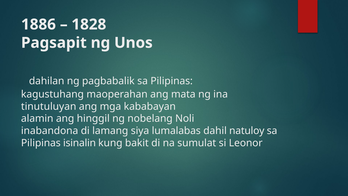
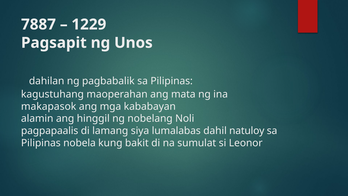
1886: 1886 -> 7887
1828: 1828 -> 1229
tinutuluyan: tinutuluyan -> makapasok
inabandona: inabandona -> pagpapaalis
isinalin: isinalin -> nobela
